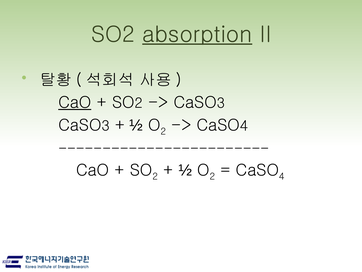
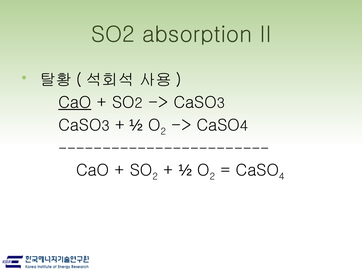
absorption underline: present -> none
